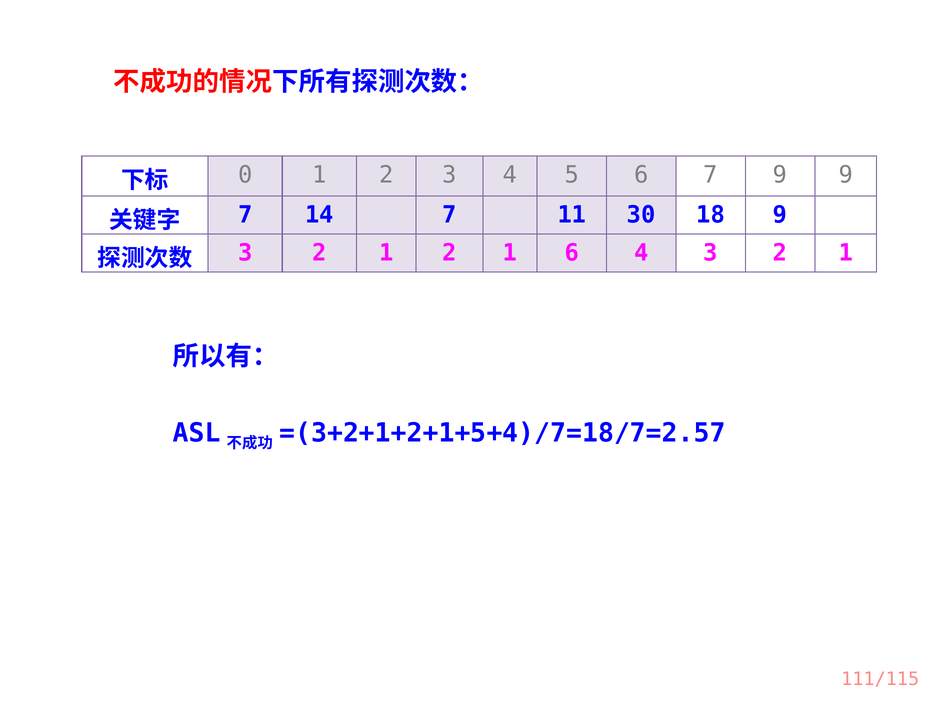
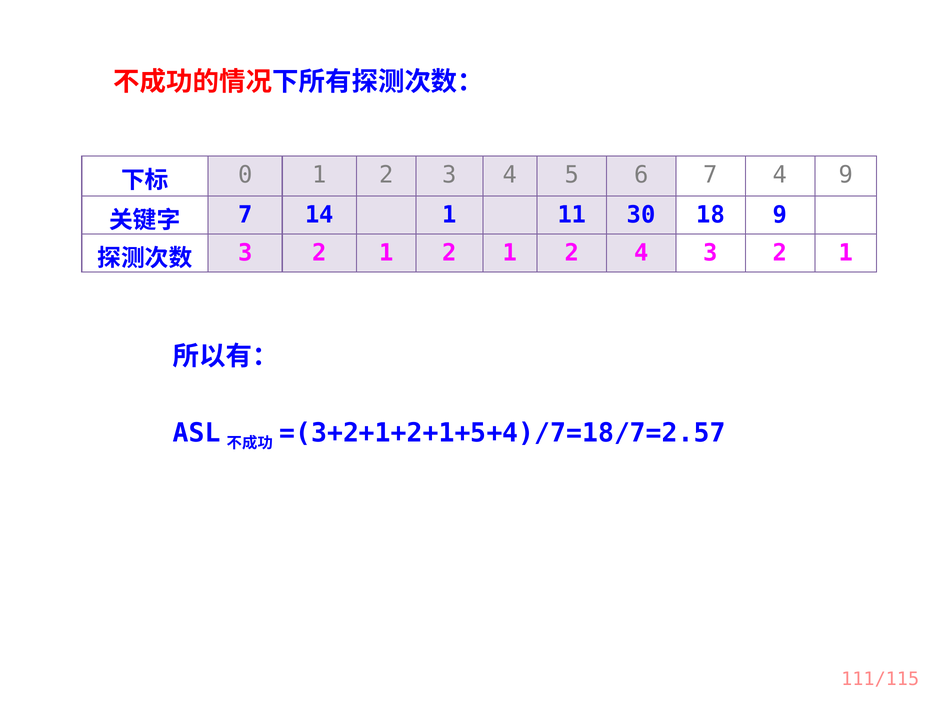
7 9: 9 -> 4
14 7: 7 -> 1
1 2 1 6: 6 -> 2
